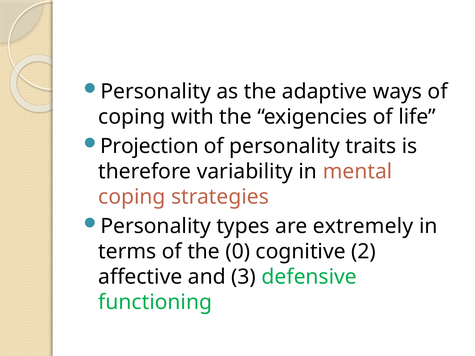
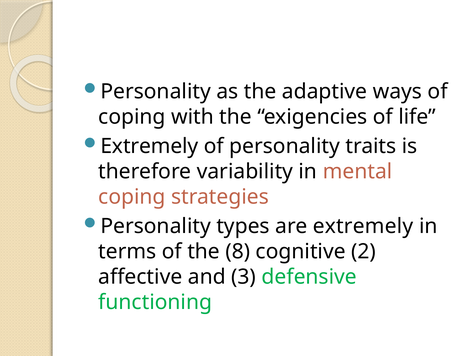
Projection at (149, 146): Projection -> Extremely
0: 0 -> 8
